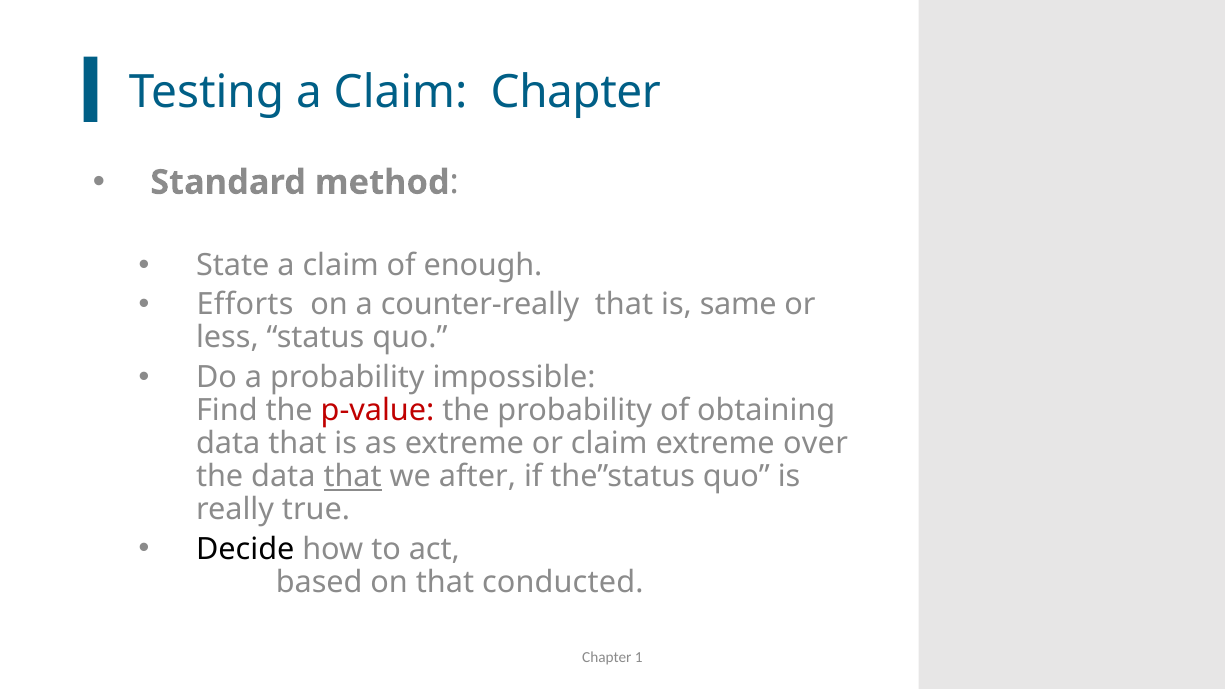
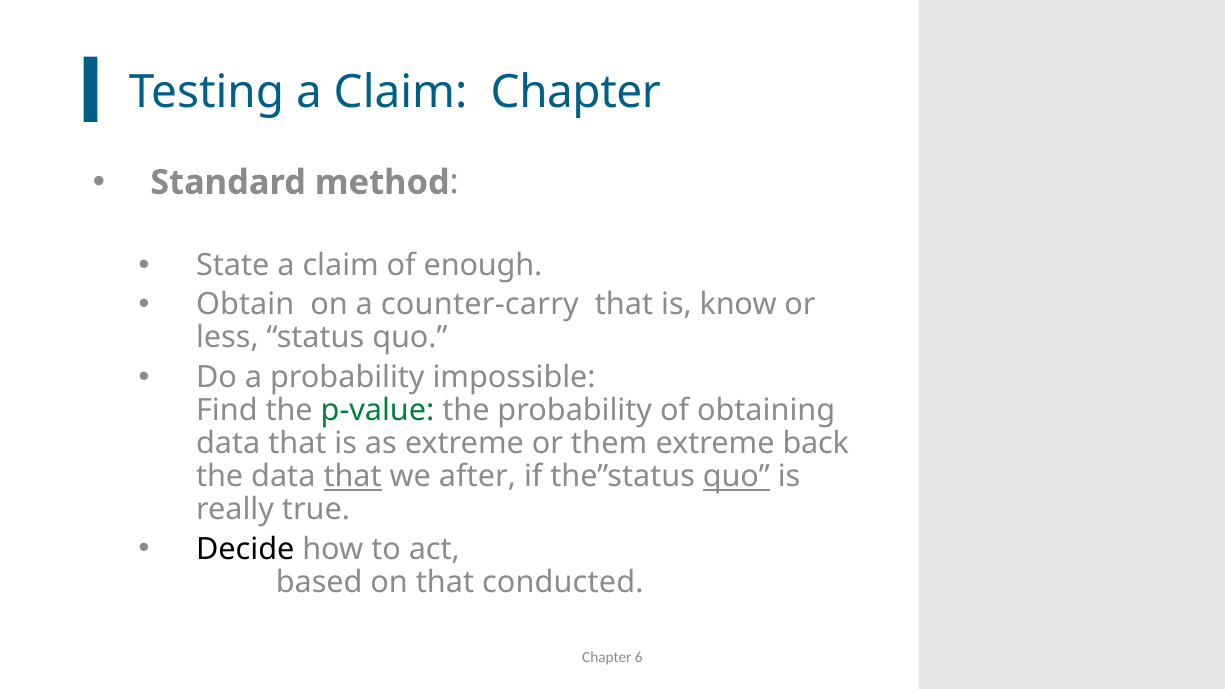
Efforts: Efforts -> Obtain
counter-really: counter-really -> counter-carry
same: same -> know
p-value colour: red -> green
or claim: claim -> them
over: over -> back
quo at (736, 476) underline: none -> present
1: 1 -> 6
